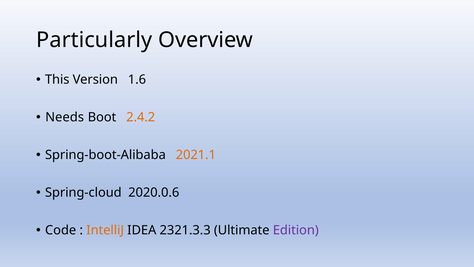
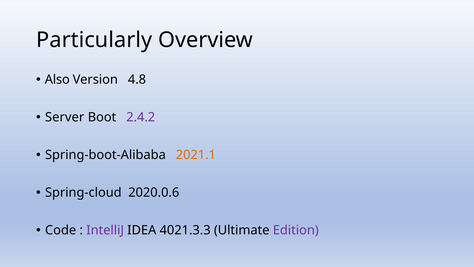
This: This -> Also
1.6: 1.6 -> 4.8
Needs: Needs -> Server
2.4.2 colour: orange -> purple
IntelliJ colour: orange -> purple
2321.3.3: 2321.3.3 -> 4021.3.3
